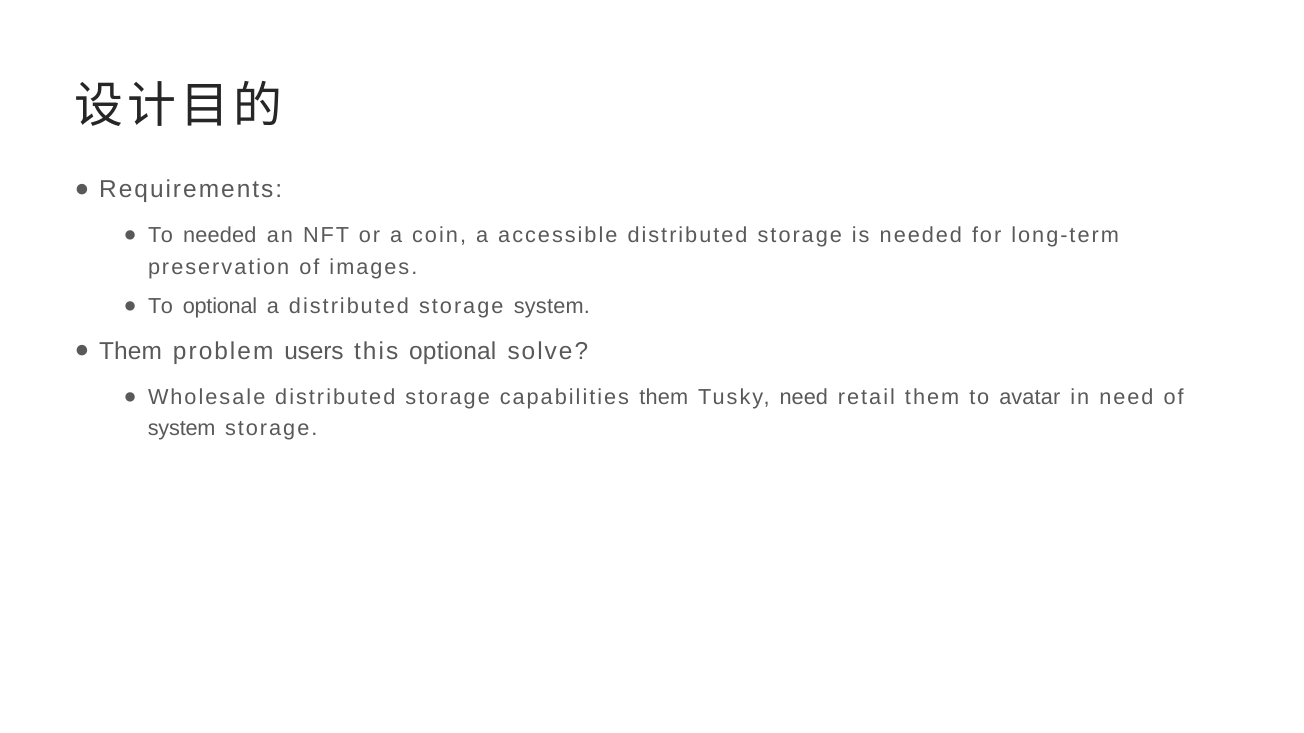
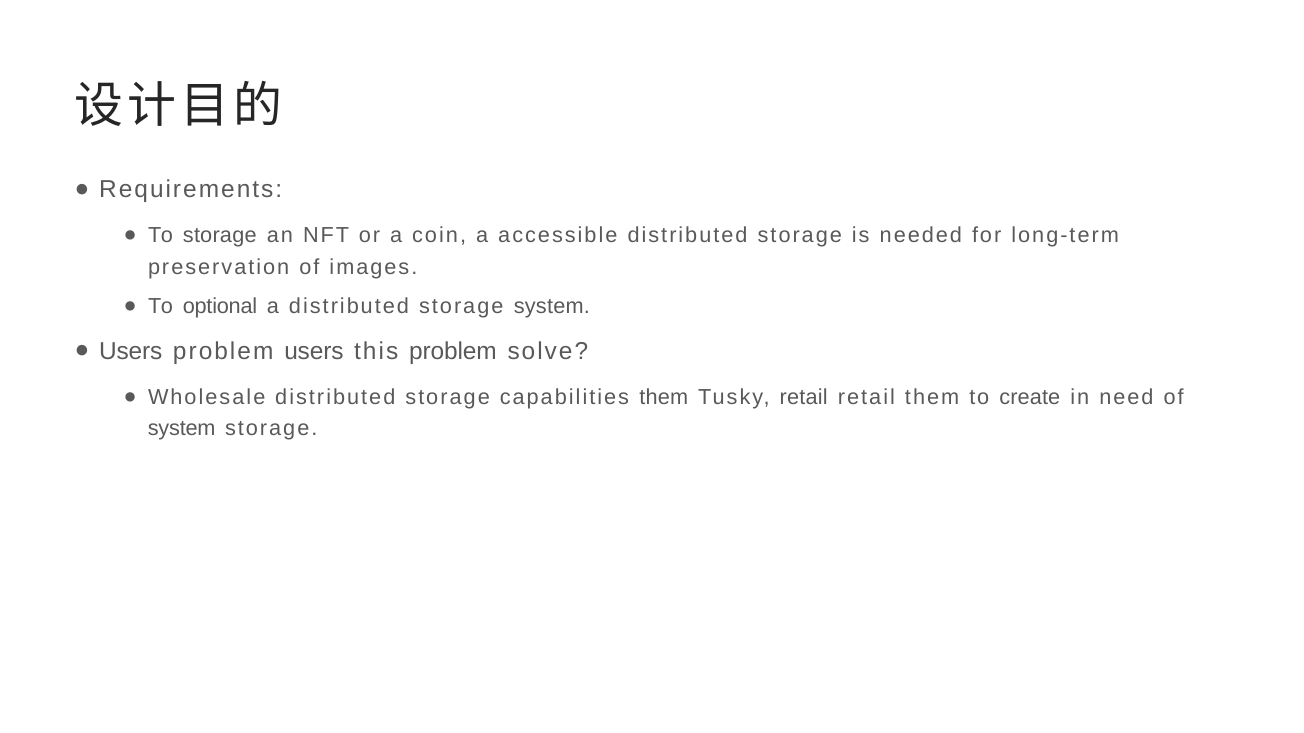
To needed: needed -> storage
Them at (131, 351): Them -> Users
this optional: optional -> problem
Tusky need: need -> retail
avatar: avatar -> create
